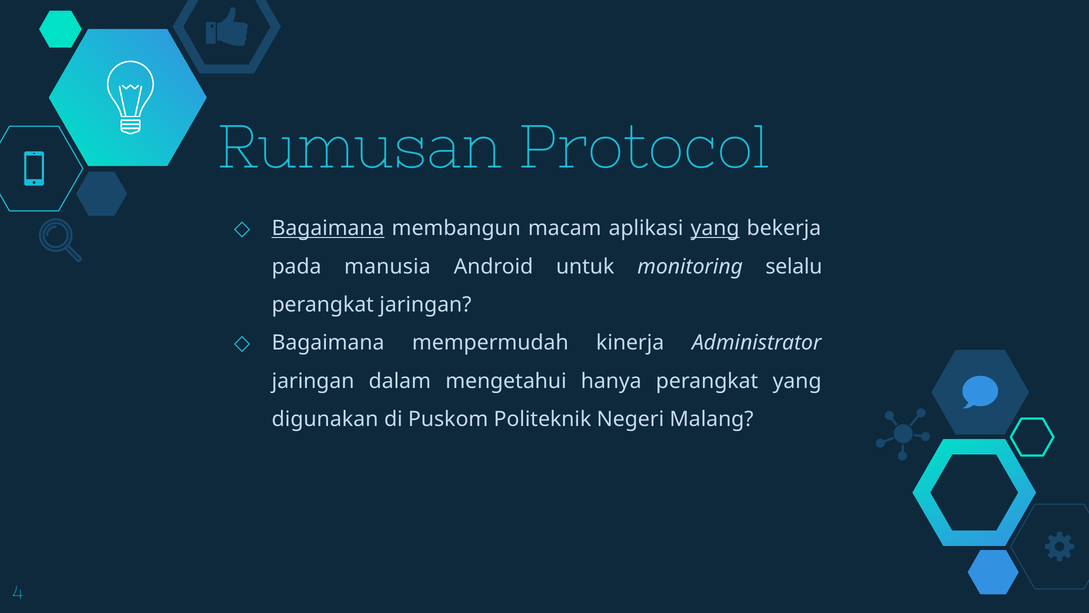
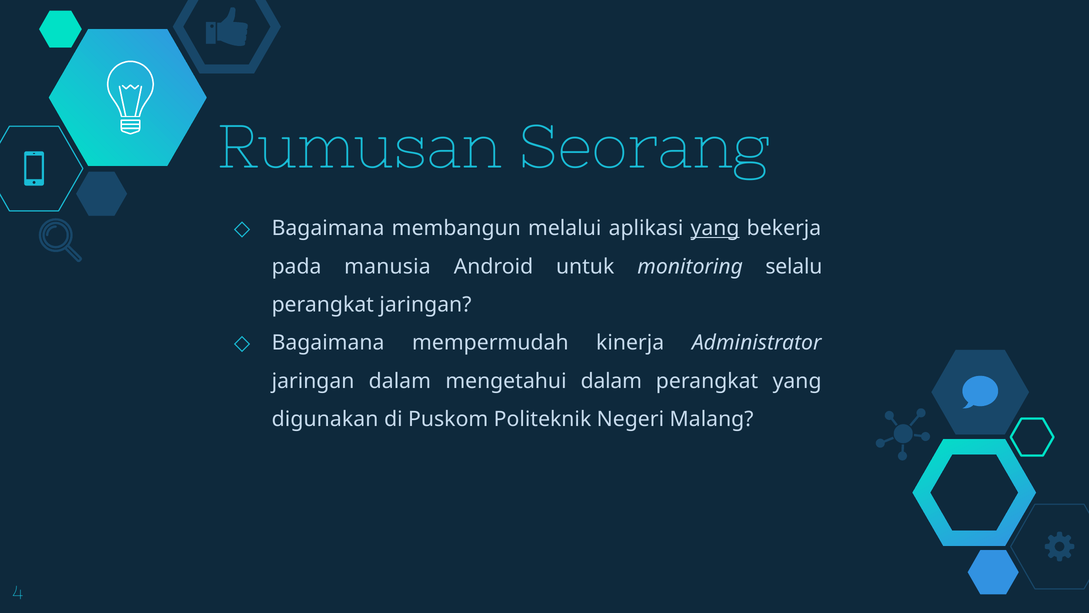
Protocol: Protocol -> Seorang
Bagaimana at (328, 228) underline: present -> none
macam: macam -> melalui
mengetahui hanya: hanya -> dalam
